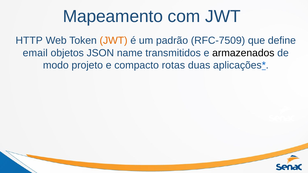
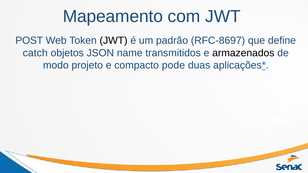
HTTP: HTTP -> POST
JWT at (114, 41) colour: orange -> black
RFC-7509: RFC-7509 -> RFC-8697
email: email -> catch
rotas: rotas -> pode
